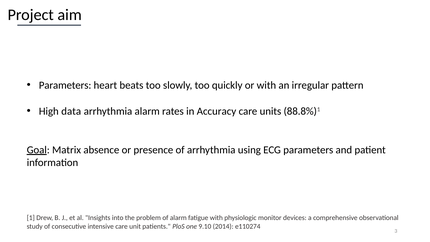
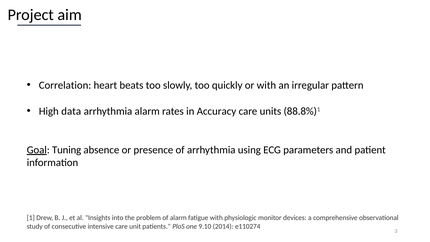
Parameters at (65, 85): Parameters -> Correlation
Matrix: Matrix -> Tuning
